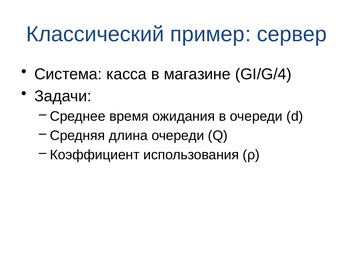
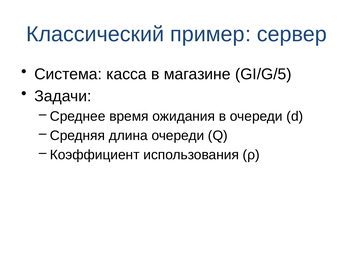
GI/G/4: GI/G/4 -> GI/G/5
